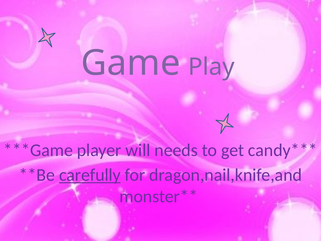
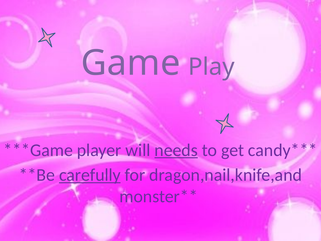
needs underline: none -> present
